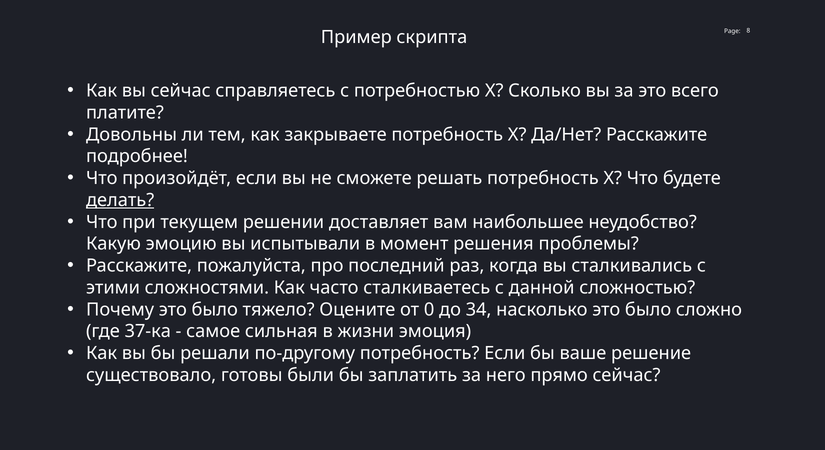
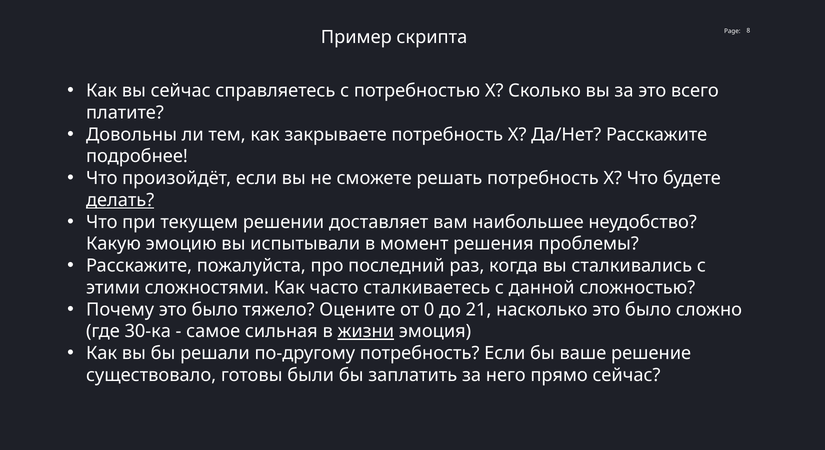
34: 34 -> 21
37-ка: 37-ка -> 30-ка
жизни underline: none -> present
